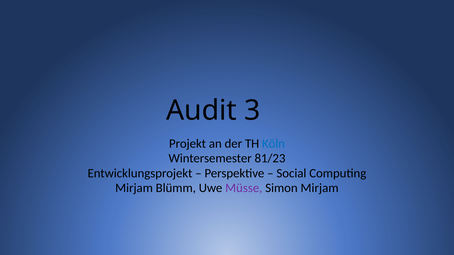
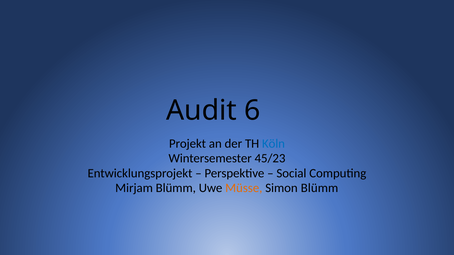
3: 3 -> 6
81/23: 81/23 -> 45/23
Müsse colour: purple -> orange
Simon Mirjam: Mirjam -> Blümm
